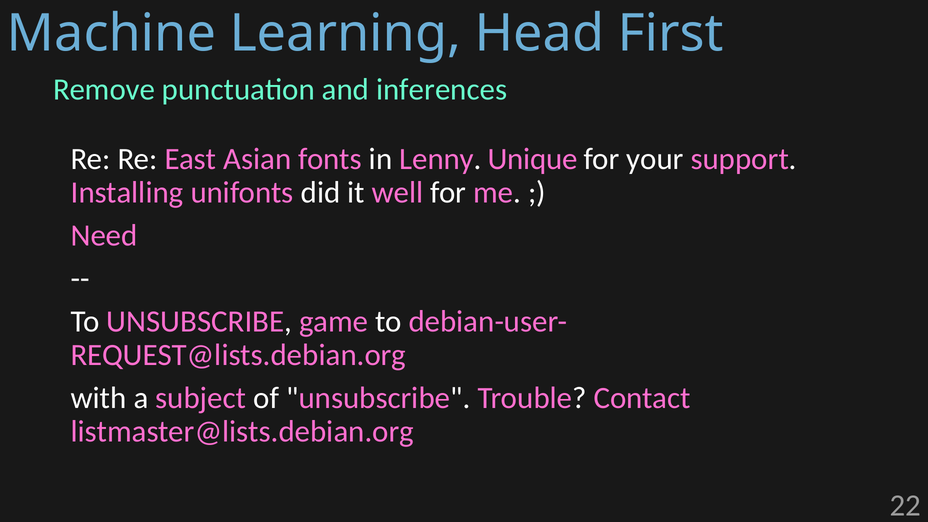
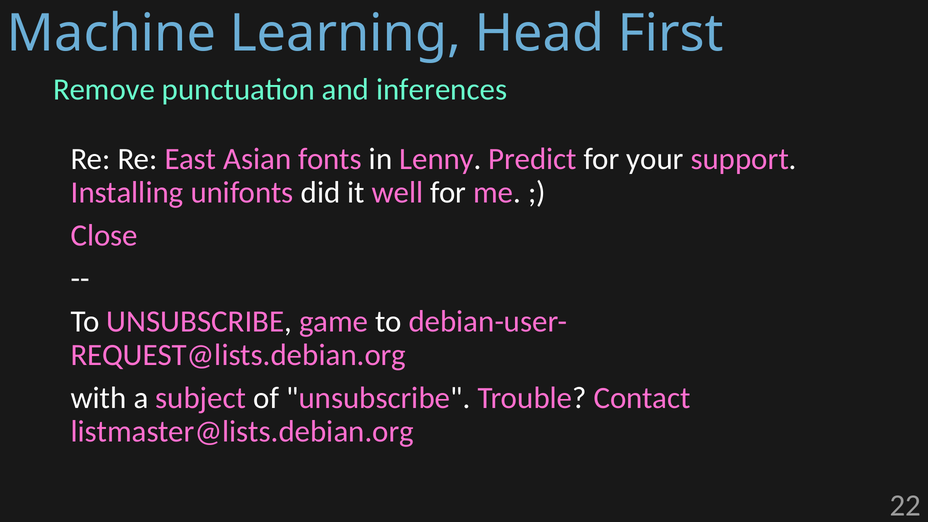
Unique: Unique -> Predict
Need: Need -> Close
